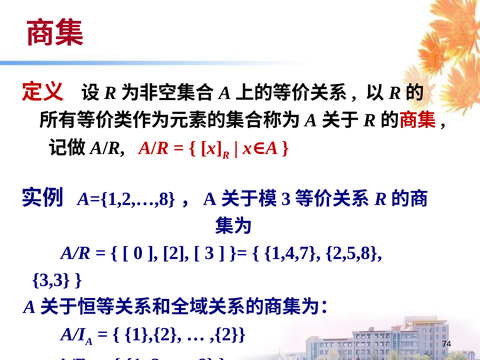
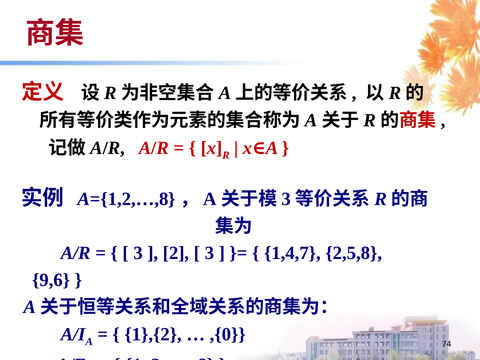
0 at (138, 253): 0 -> 3
3,3: 3,3 -> 9,6
,{2: ,{2 -> ,{0
